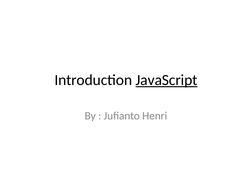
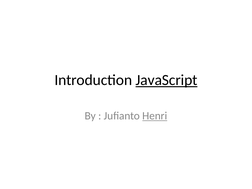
Henri underline: none -> present
